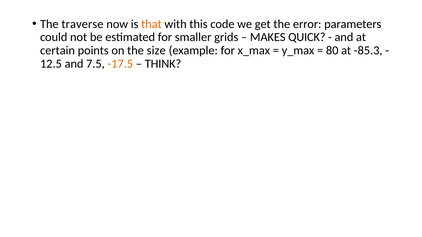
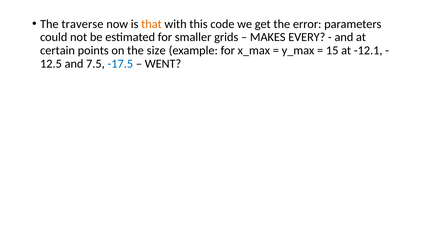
QUICK: QUICK -> EVERY
80: 80 -> 15
-85.3: -85.3 -> -12.1
-17.5 colour: orange -> blue
THINK: THINK -> WENT
